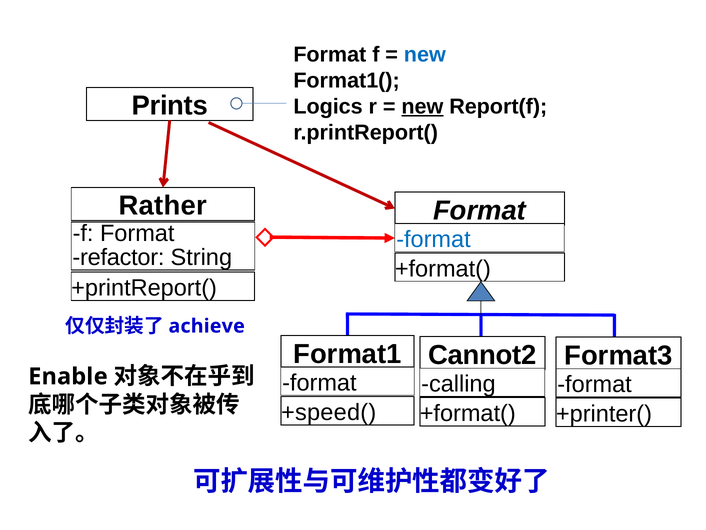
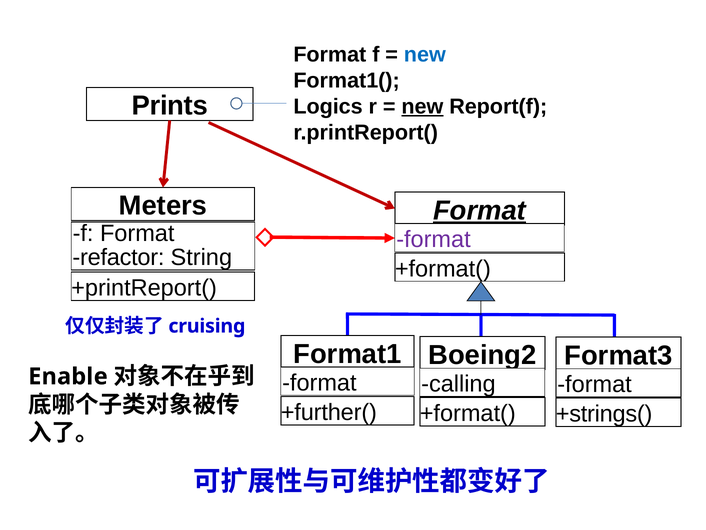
Rather: Rather -> Meters
Format at (480, 210) underline: none -> present
format at (433, 239) colour: blue -> purple
achieve: achieve -> cruising
Cannot2: Cannot2 -> Boeing2
+speed(: +speed( -> +further(
+printer(: +printer( -> +strings(
